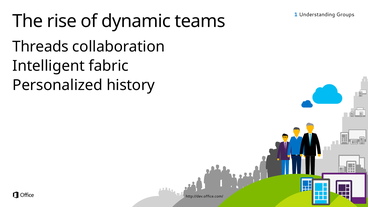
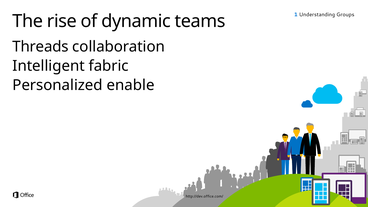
history: history -> enable
